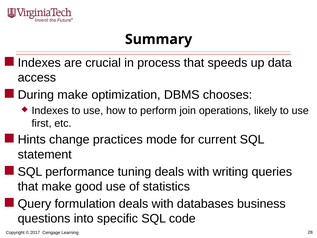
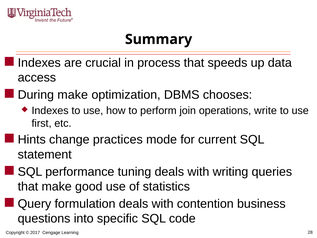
likely: likely -> write
databases: databases -> contention
